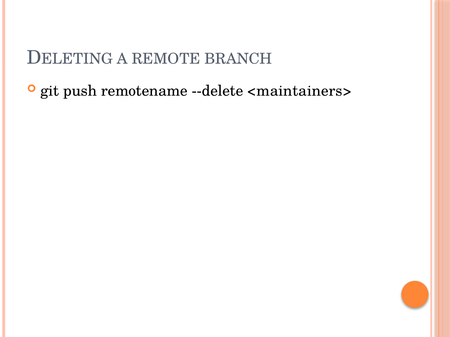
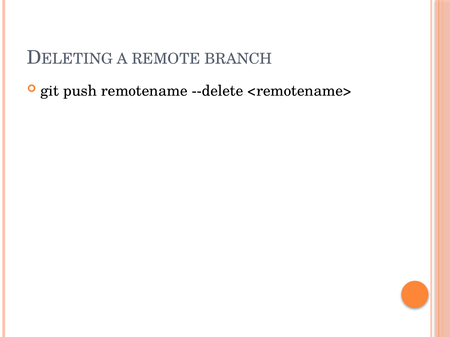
<maintainers>: <maintainers> -> <remotename>
